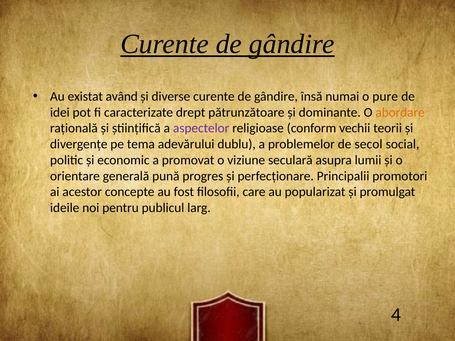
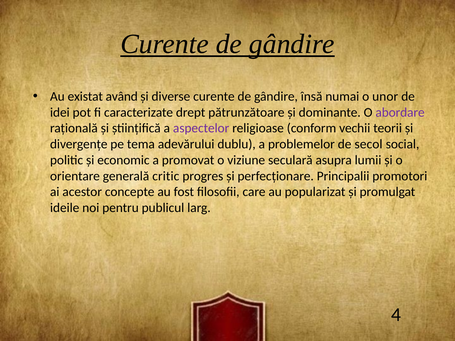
pure: pure -> unor
abordare colour: orange -> purple
pună: pună -> critic
